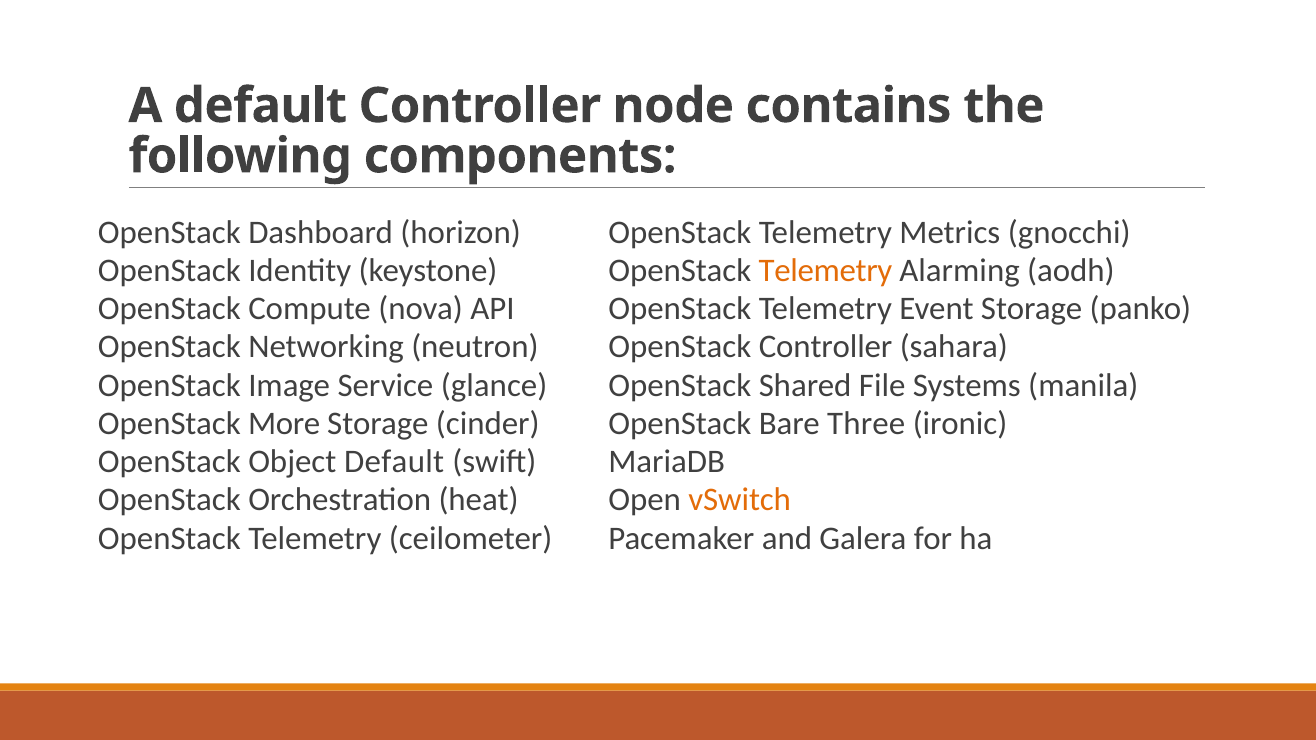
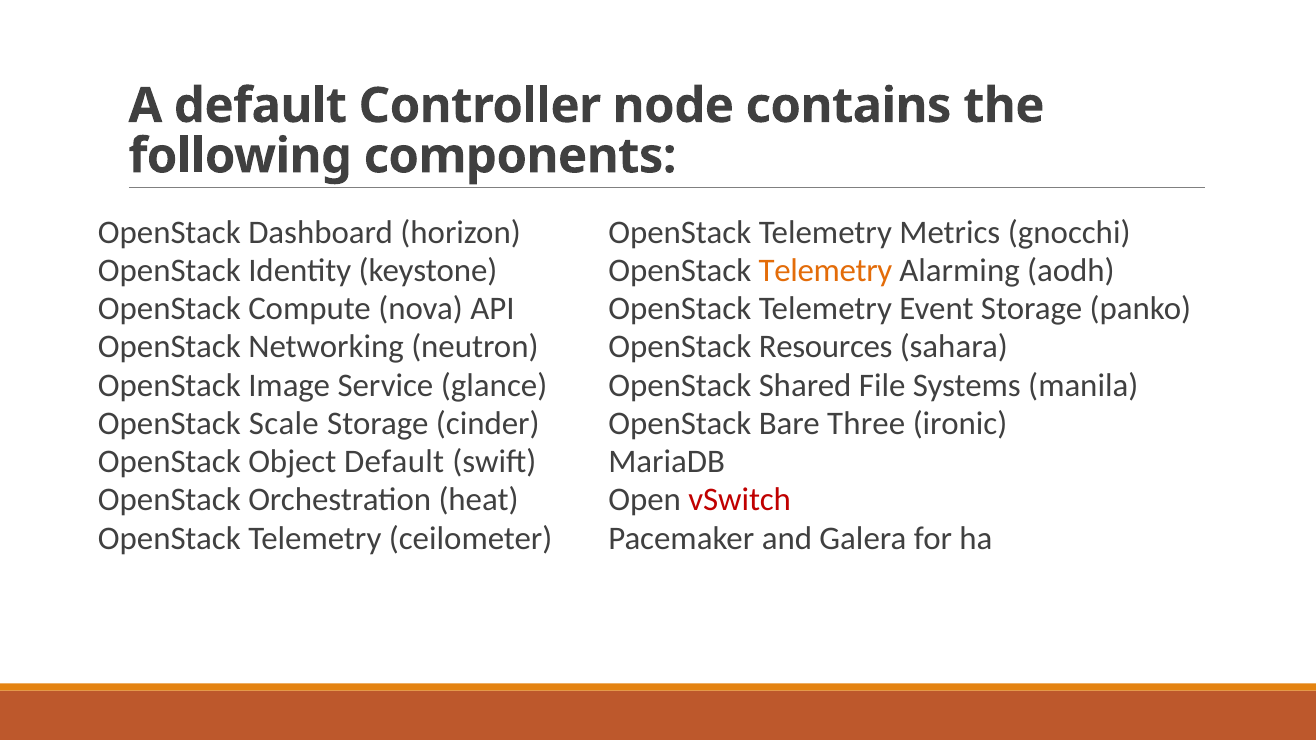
OpenStack Controller: Controller -> Resources
More: More -> Scale
vSwitch colour: orange -> red
